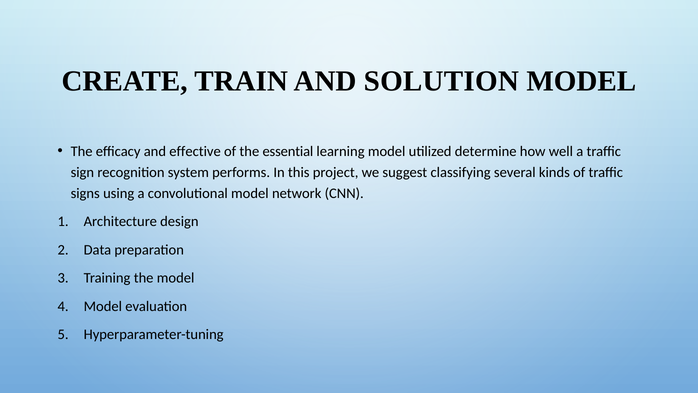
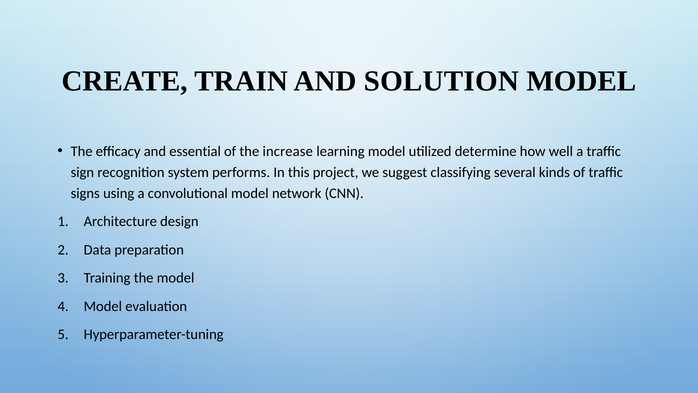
effective: effective -> essential
essential: essential -> increase
